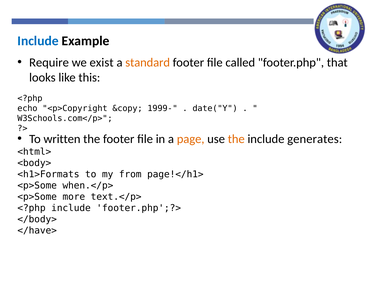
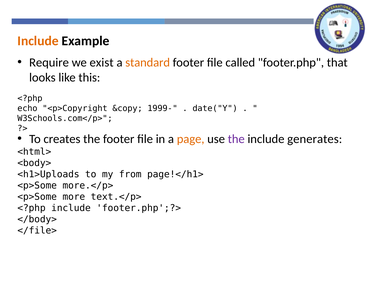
Include at (38, 41) colour: blue -> orange
written: written -> creates
the at (236, 139) colour: orange -> purple
<h1>Formats: <h1>Formats -> <h1>Uploads
when.</p>: when.</p> -> more.</p>
</have>: </have> -> </file>
